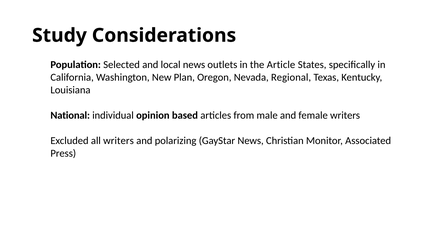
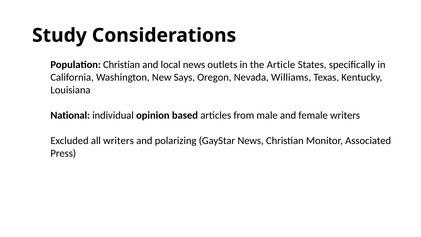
Population Selected: Selected -> Christian
Plan: Plan -> Says
Regional: Regional -> Williams
